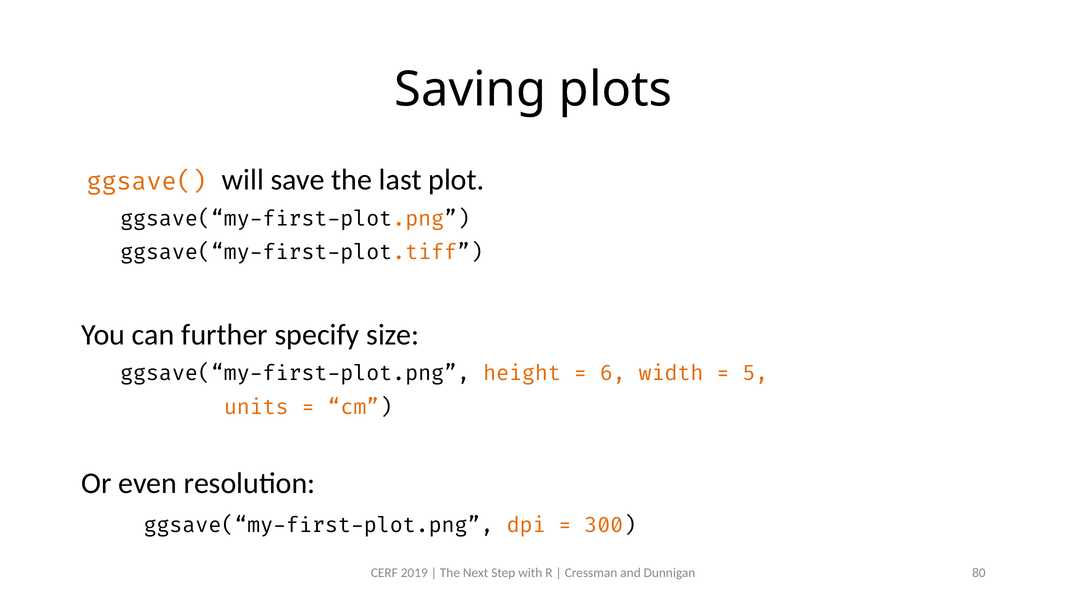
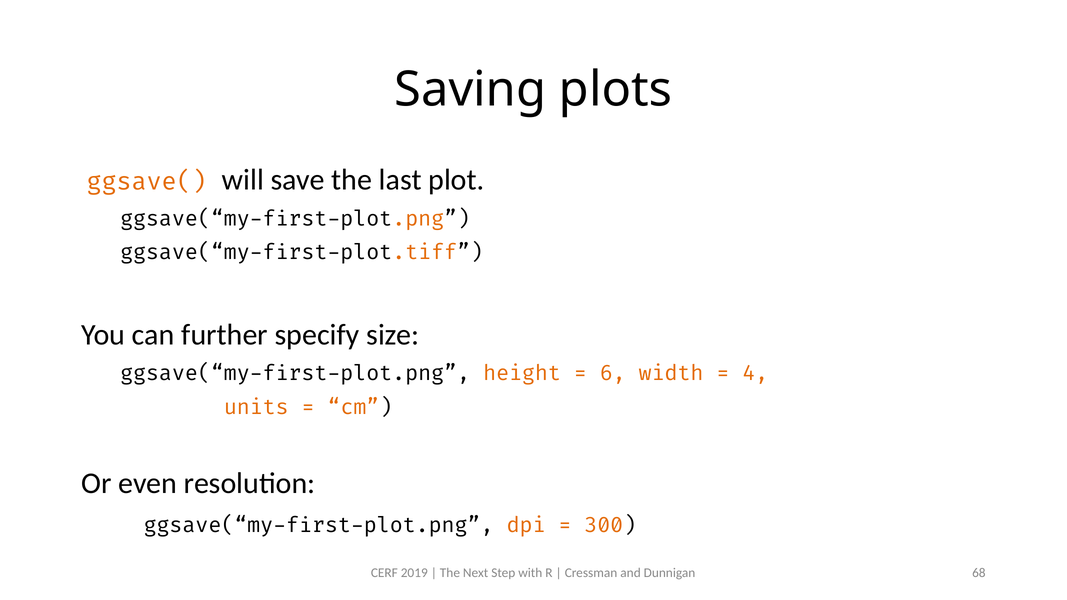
5: 5 -> 4
80: 80 -> 68
